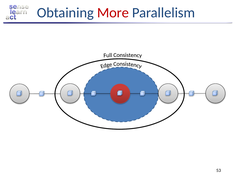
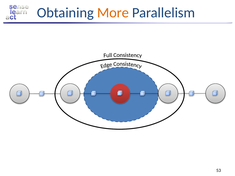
More colour: red -> orange
